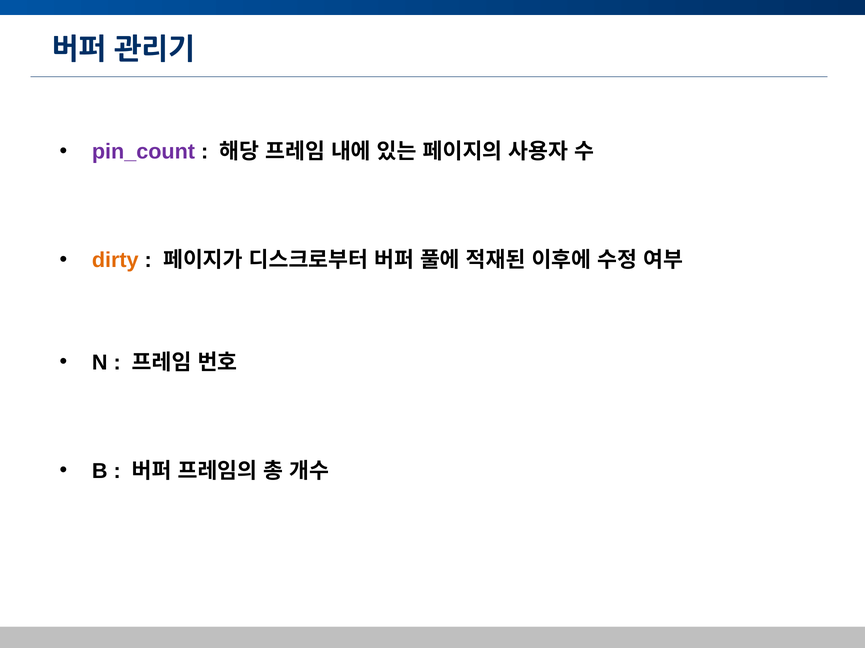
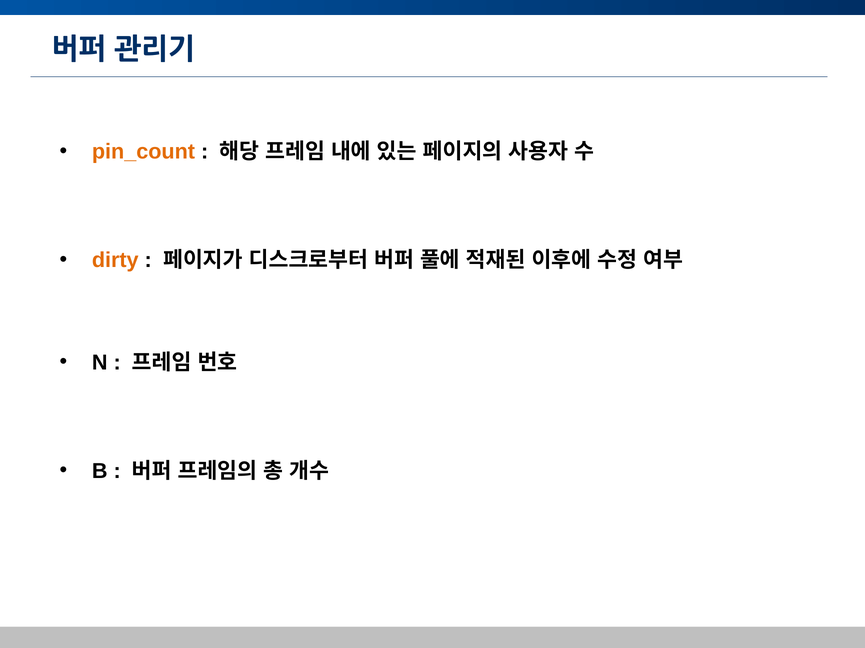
pin_count colour: purple -> orange
